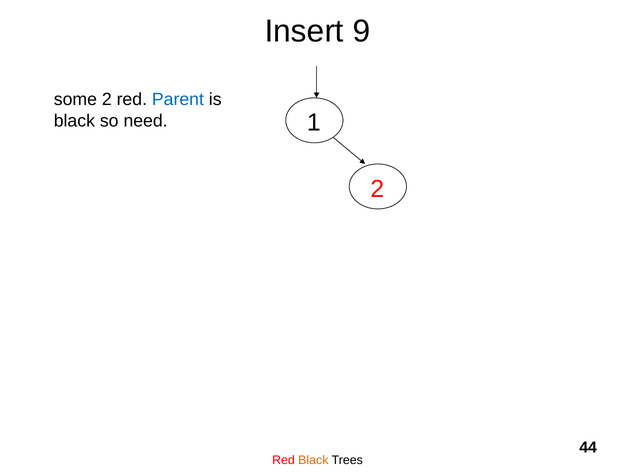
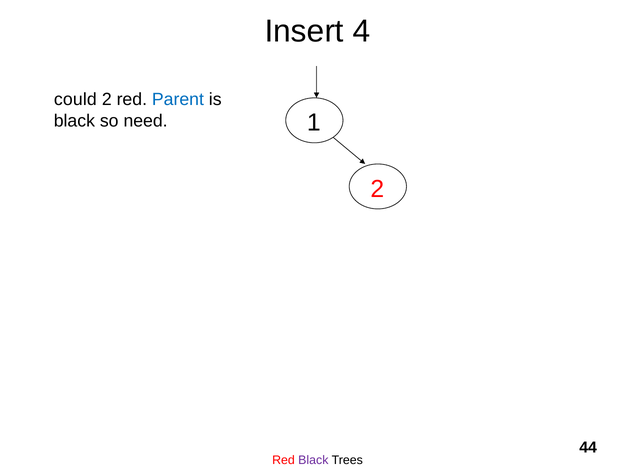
9: 9 -> 4
some: some -> could
Black at (313, 460) colour: orange -> purple
